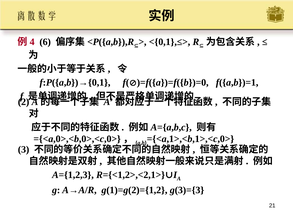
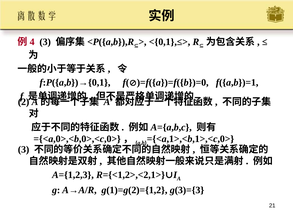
6 at (45, 42): 6 -> 3
